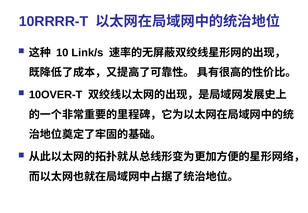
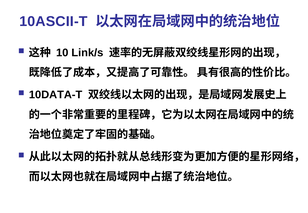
10RRRR-T: 10RRRR-T -> 10ASCII-T
10OVER-T: 10OVER-T -> 10DATA-T
